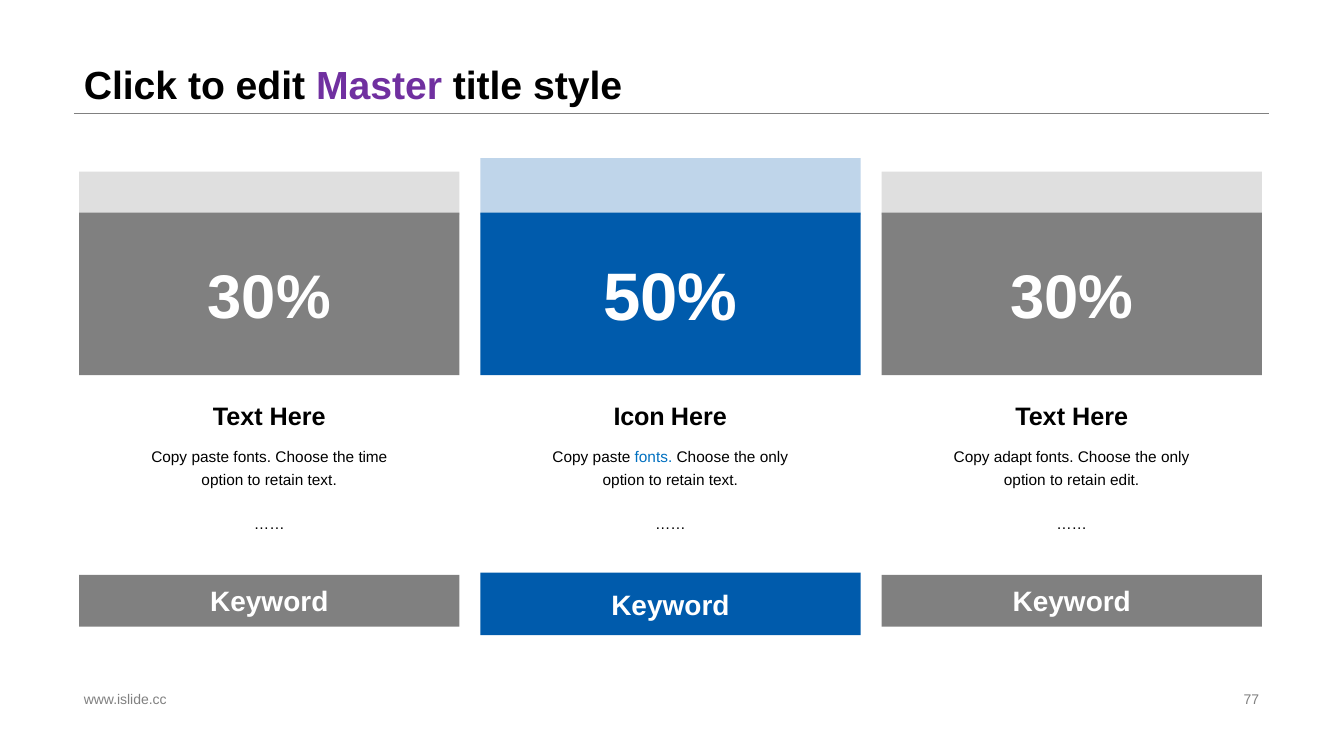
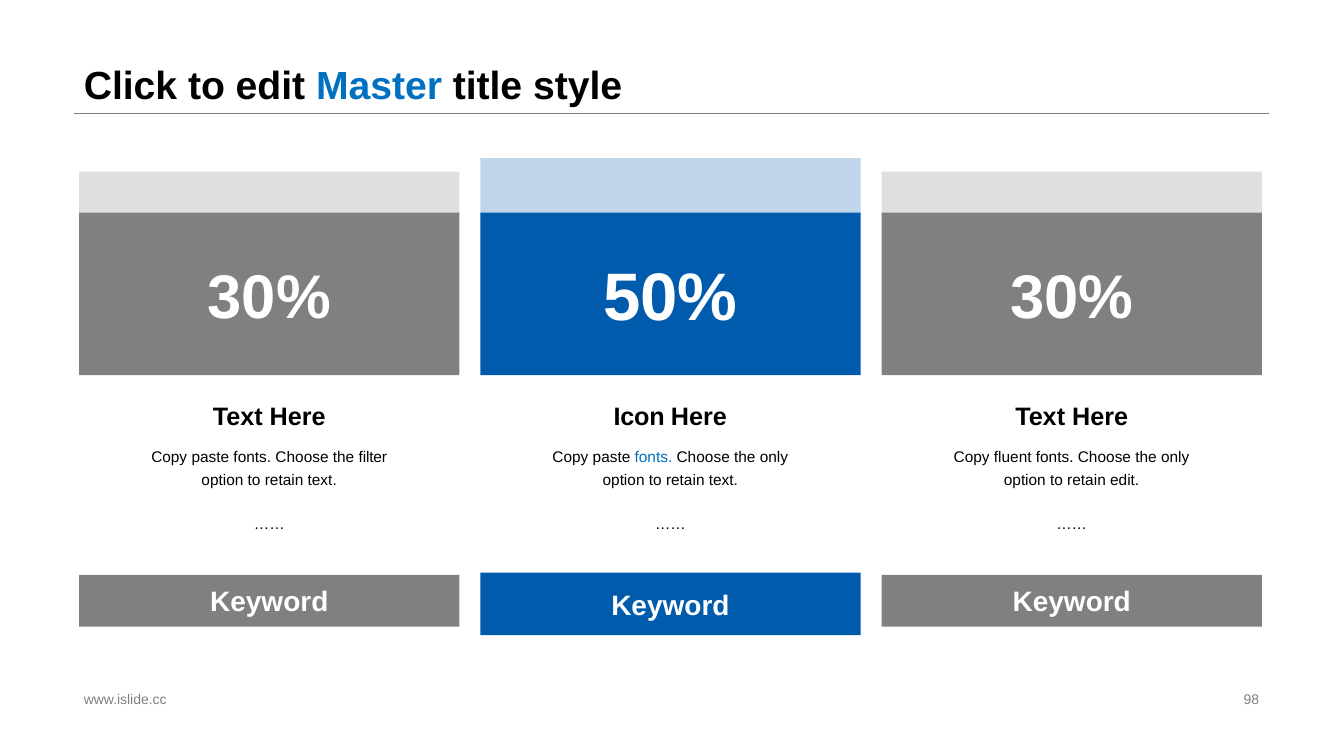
Master colour: purple -> blue
time: time -> filter
adapt: adapt -> fluent
77: 77 -> 98
